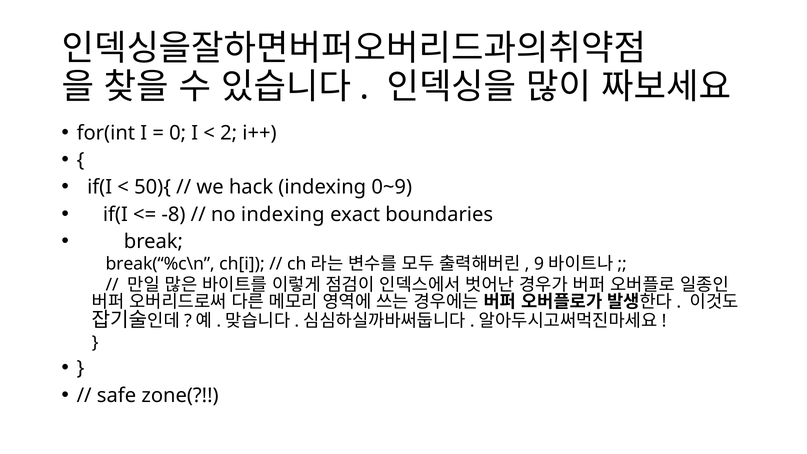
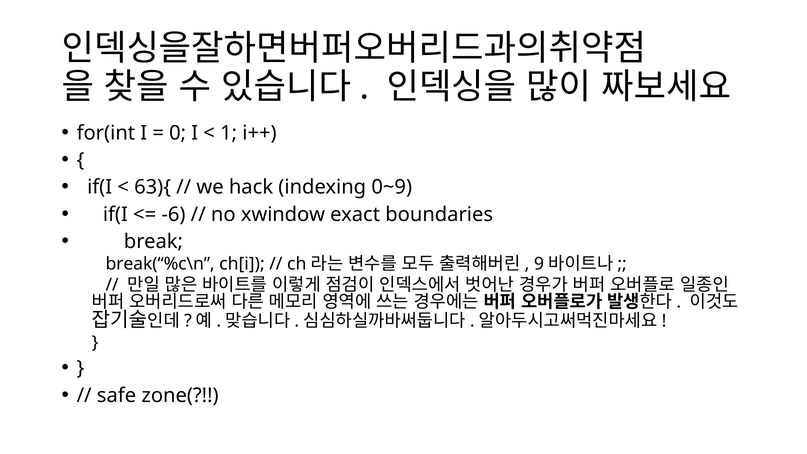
2: 2 -> 1
50){: 50){ -> 63){
-8: -8 -> -6
no indexing: indexing -> xwindow
